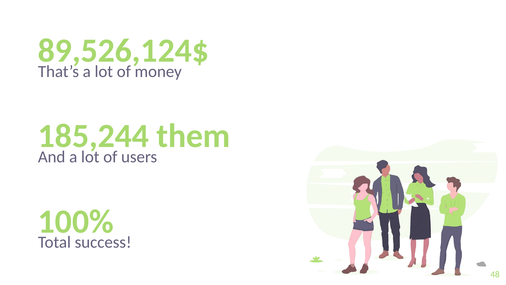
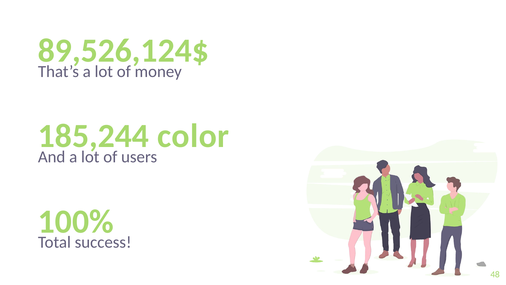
them: them -> color
